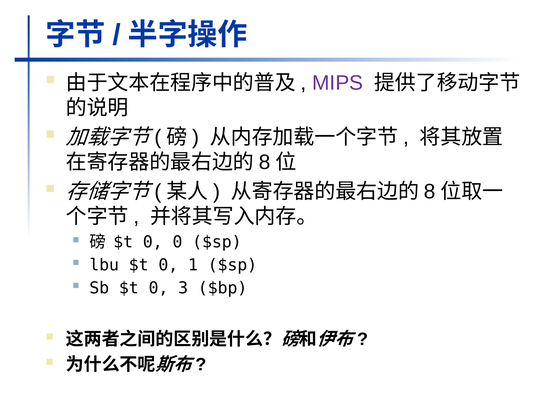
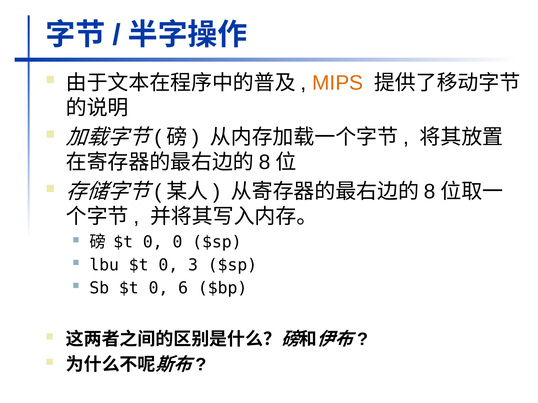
MIPS colour: purple -> orange
1: 1 -> 3
3: 3 -> 6
